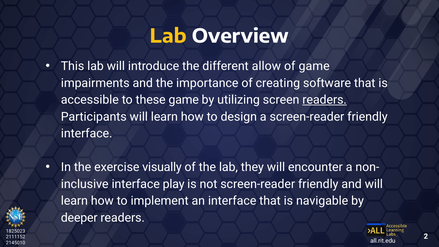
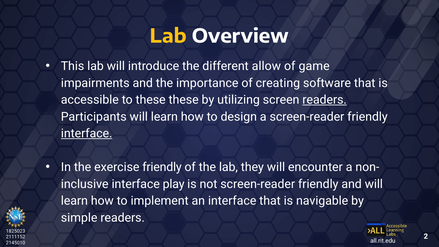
these game: game -> these
interface at (87, 133) underline: none -> present
exercise visually: visually -> friendly
deeper: deeper -> simple
